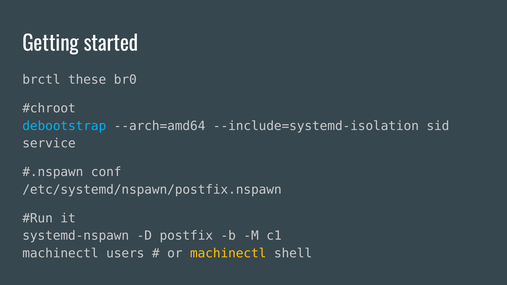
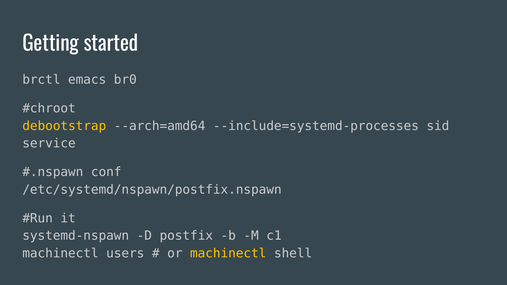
these: these -> emacs
debootstrap colour: light blue -> yellow
--include=systemd-isolation: --include=systemd-isolation -> --include=systemd-processes
